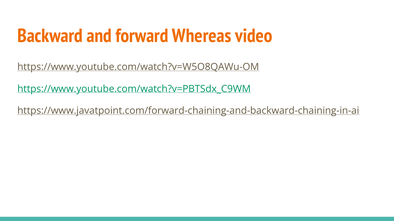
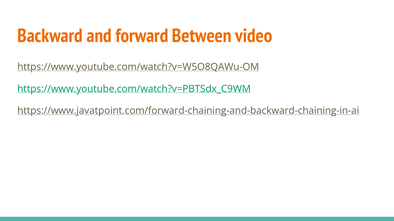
Whereas: Whereas -> Between
